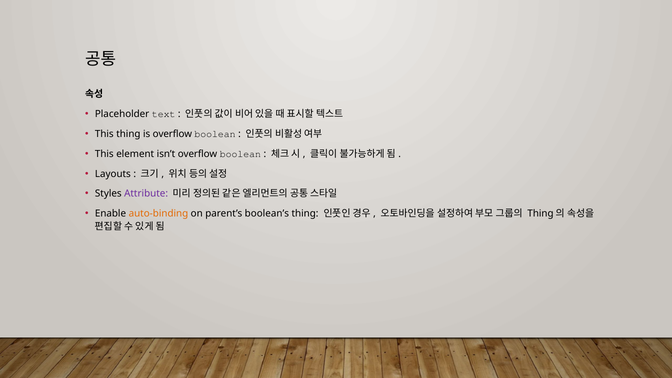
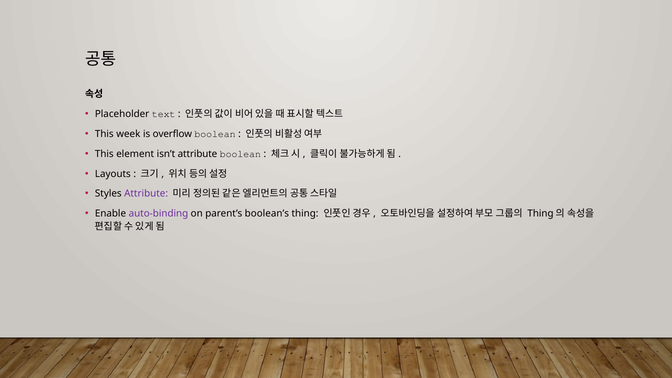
This thing: thing -> week
isn’t overflow: overflow -> attribute
auto-binding colour: orange -> purple
